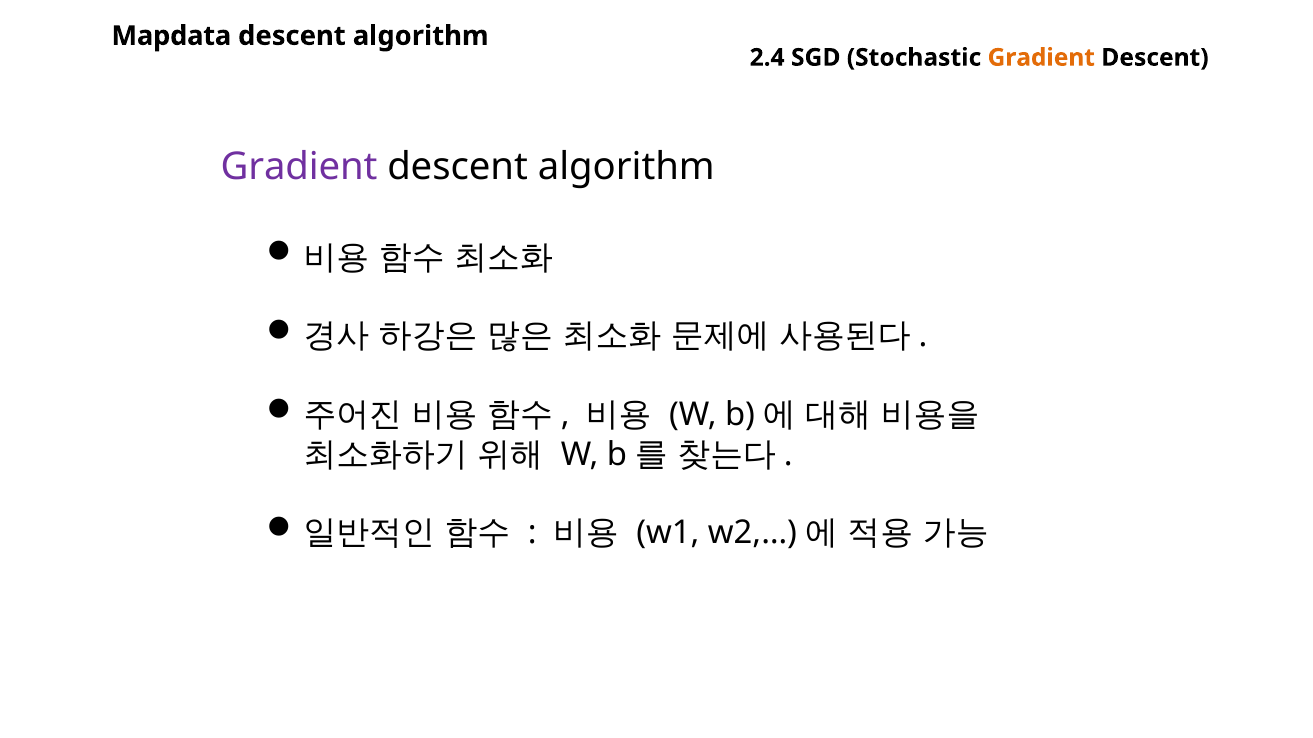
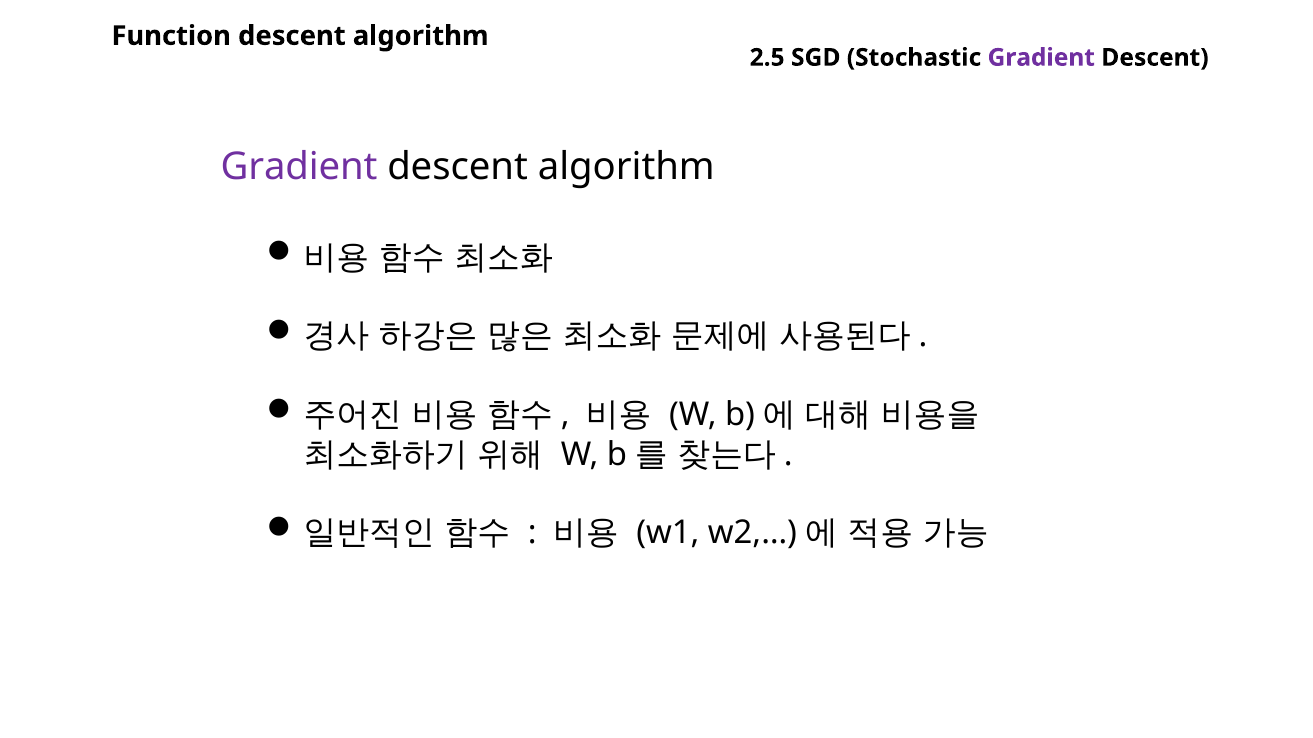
Mapdata: Mapdata -> Function
2.4: 2.4 -> 2.5
Gradient at (1041, 58) colour: orange -> purple
